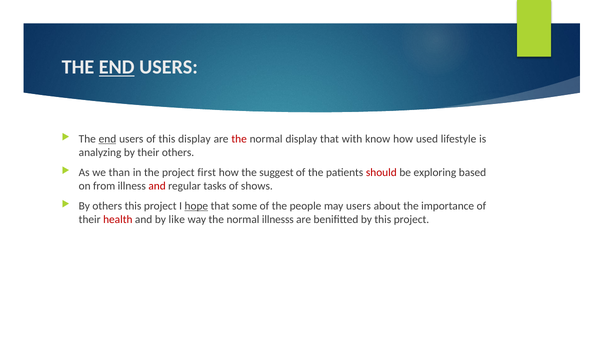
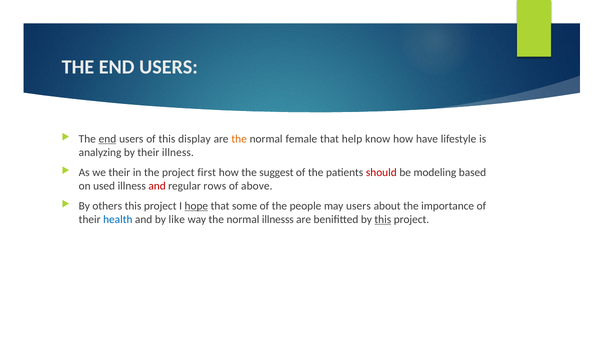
END at (117, 67) underline: present -> none
the at (239, 139) colour: red -> orange
normal display: display -> female
with: with -> help
used: used -> have
their others: others -> illness
we than: than -> their
exploring: exploring -> modeling
from: from -> used
tasks: tasks -> rows
shows: shows -> above
health colour: red -> blue
this at (383, 219) underline: none -> present
